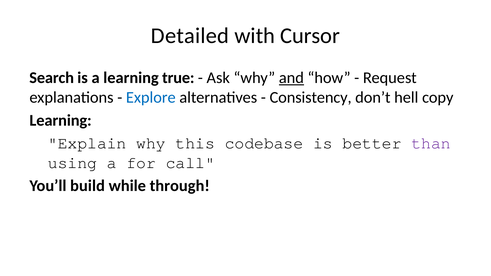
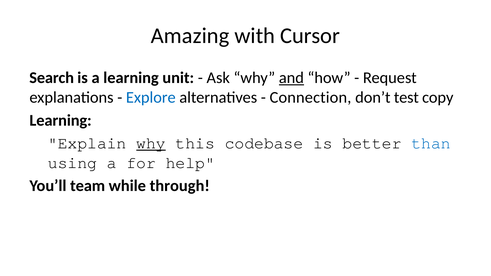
Detailed: Detailed -> Amazing
true: true -> unit
Consistency: Consistency -> Connection
hell: hell -> test
why at (151, 143) underline: none -> present
than colour: purple -> blue
call: call -> help
build: build -> team
